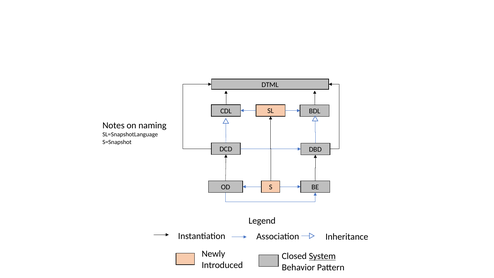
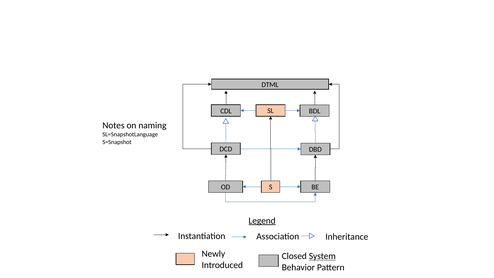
Legend underline: none -> present
